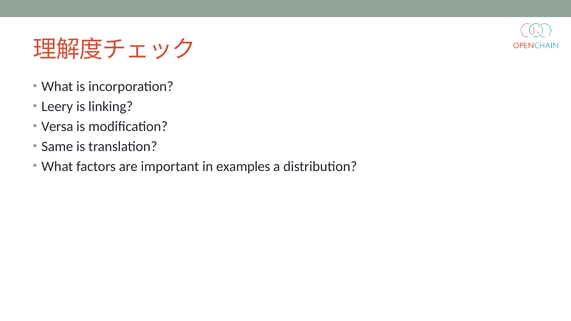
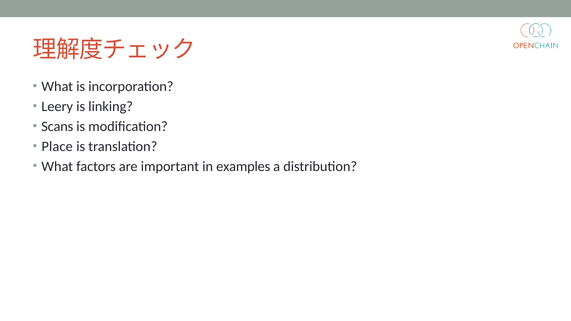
Versa: Versa -> Scans
Same: Same -> Place
